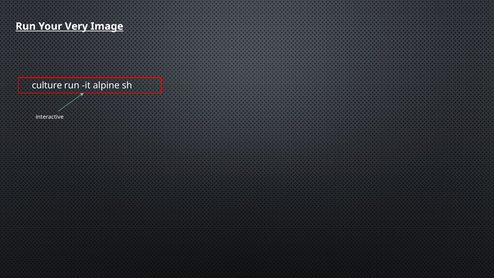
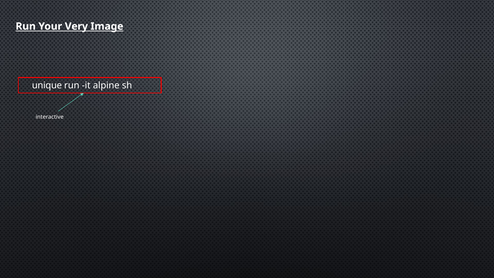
culture: culture -> unique
